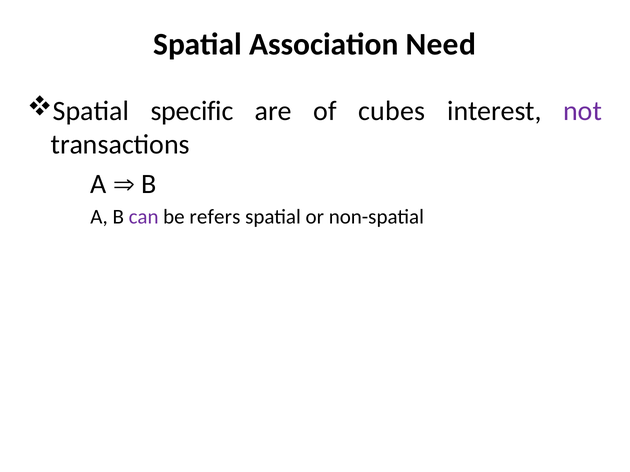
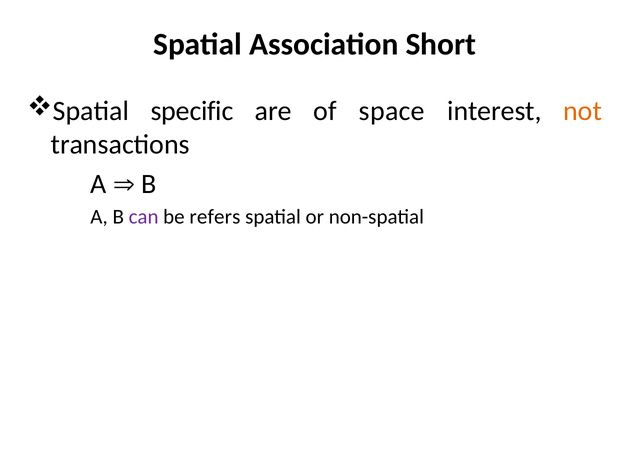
Need: Need -> Short
cubes: cubes -> space
not colour: purple -> orange
